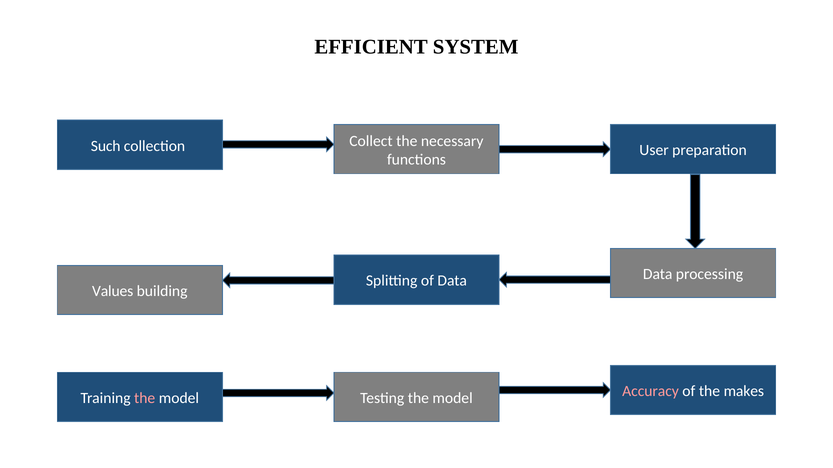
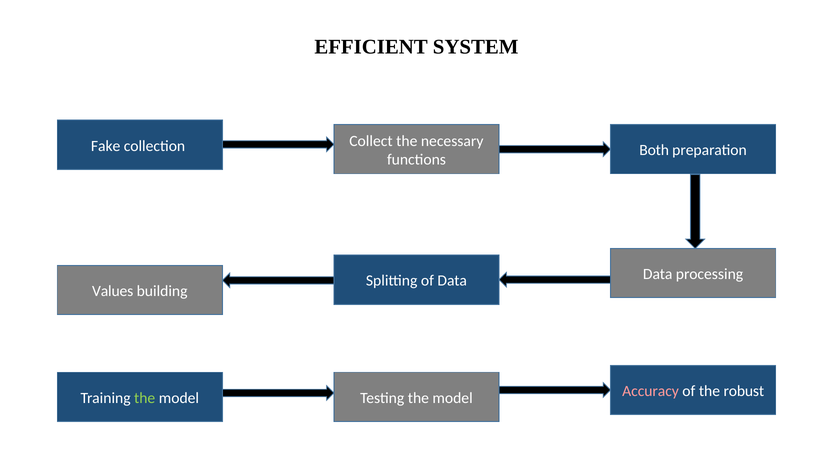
Such: Such -> Fake
User: User -> Both
the at (145, 398) colour: pink -> light green
makes: makes -> robust
